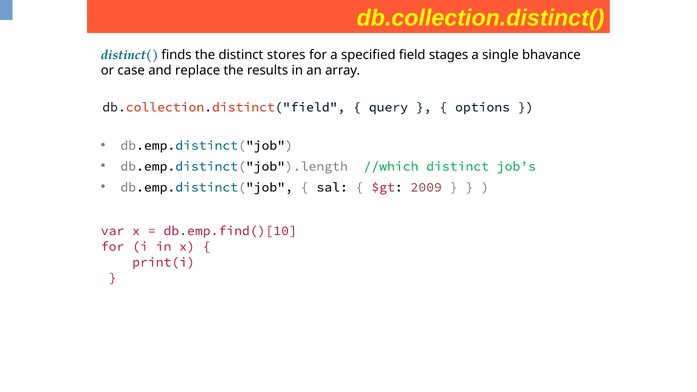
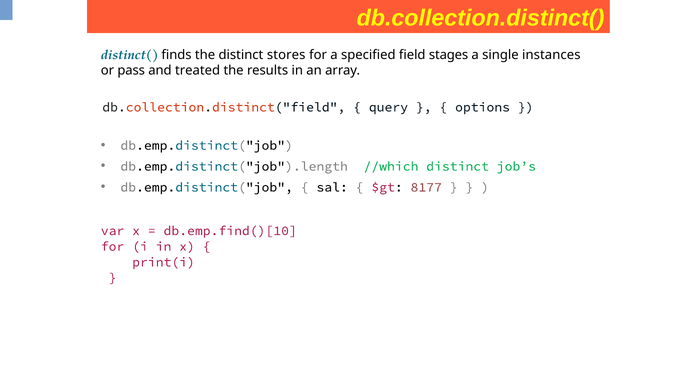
bhavance: bhavance -> instances
case: case -> pass
replace: replace -> treated
2009: 2009 -> 8177
